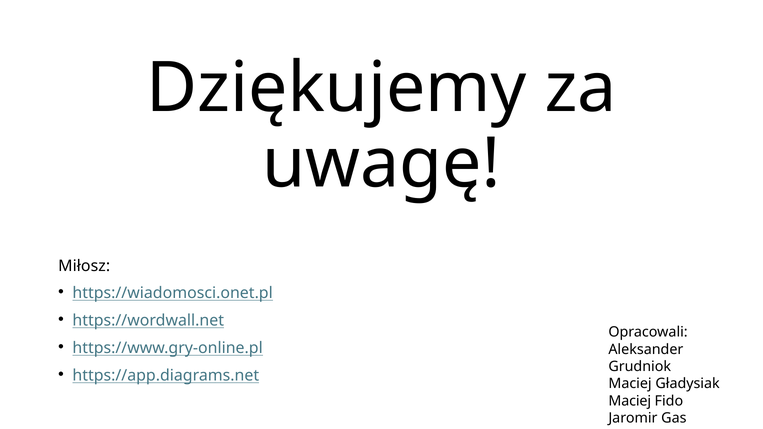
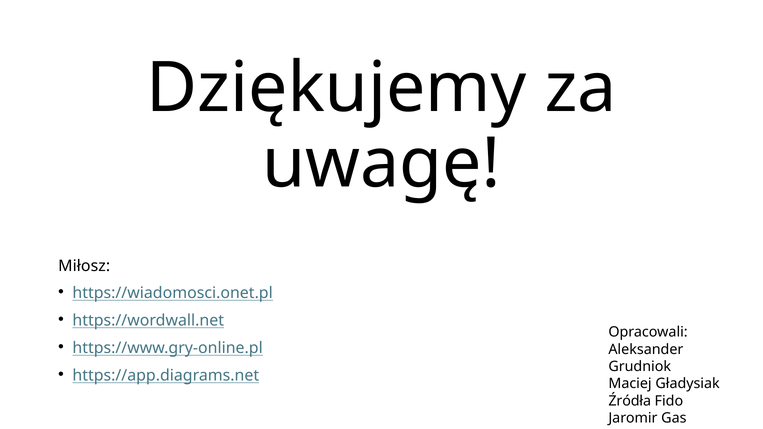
Maciej at (630, 401): Maciej -> Źródła
